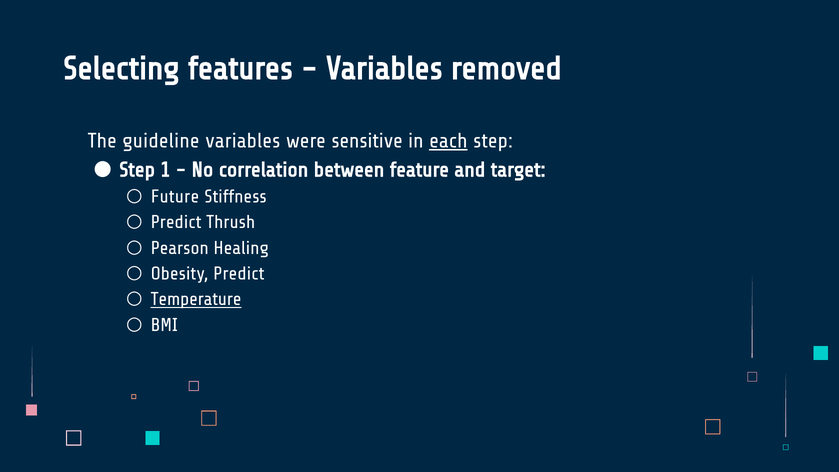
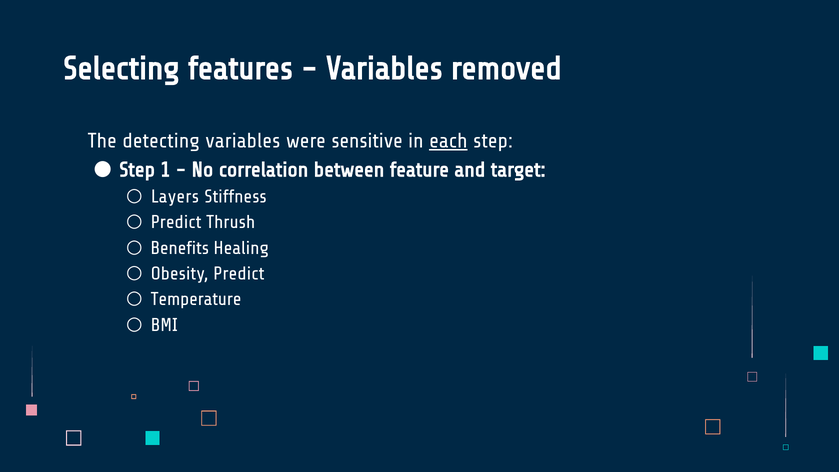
guideline: guideline -> detecting
Future: Future -> Layers
Pearson: Pearson -> Benefits
Temperature underline: present -> none
